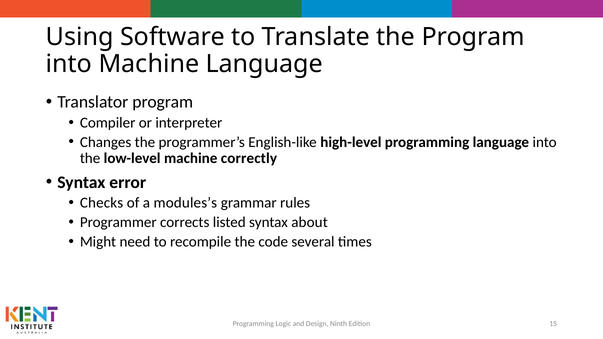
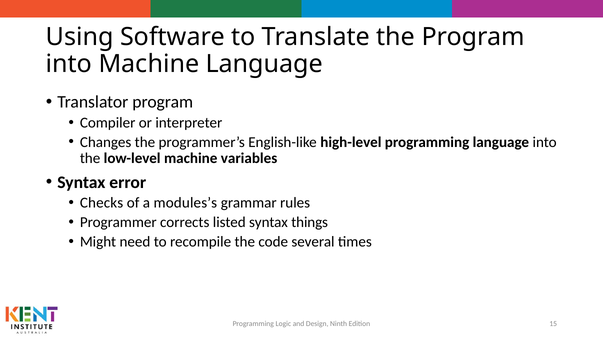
correctly: correctly -> variables
about: about -> things
